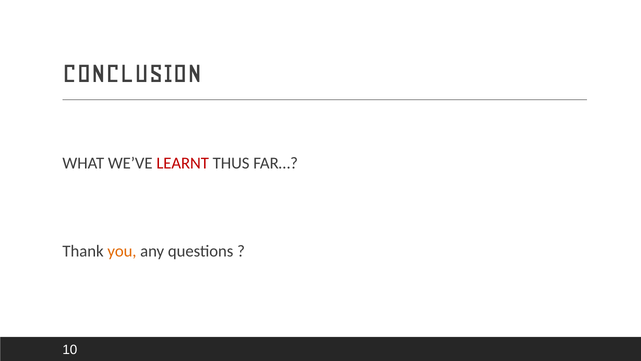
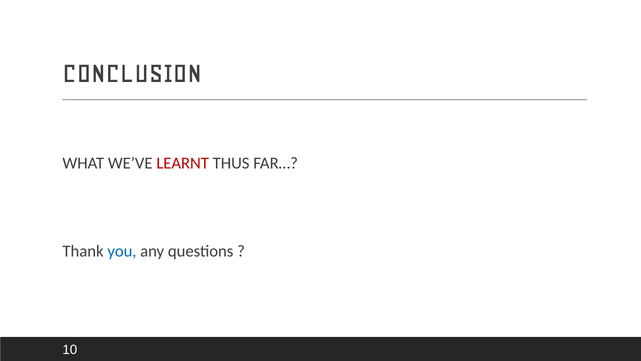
you colour: orange -> blue
